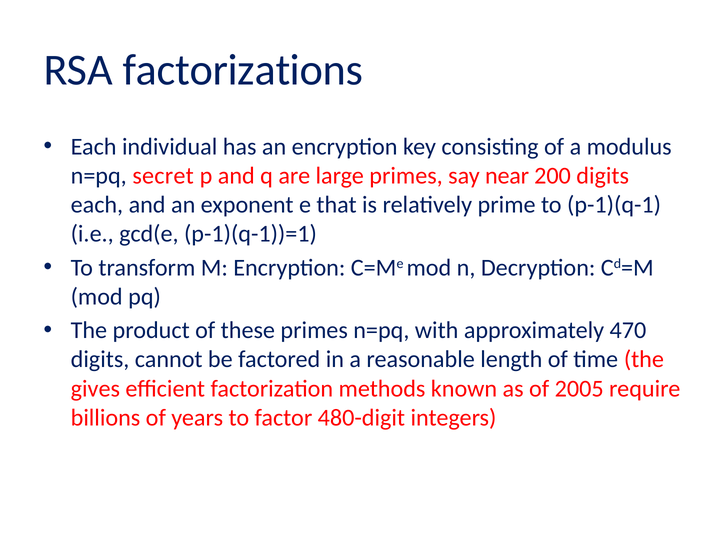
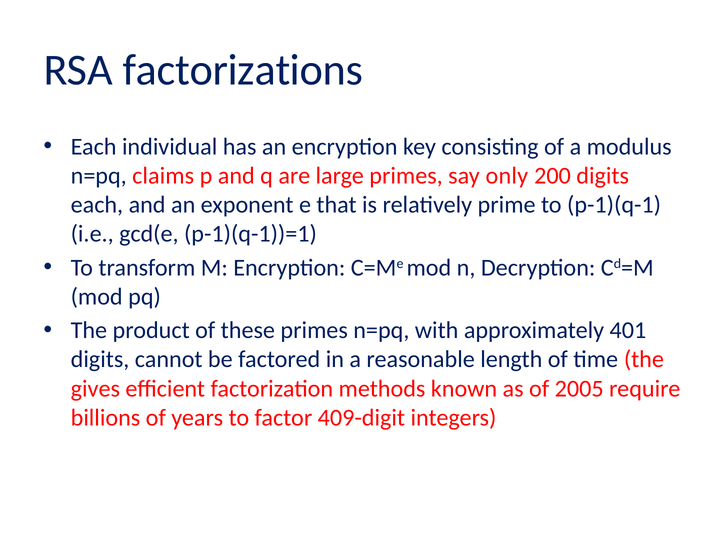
secret: secret -> claims
near: near -> only
470: 470 -> 401
480-digit: 480-digit -> 409-digit
